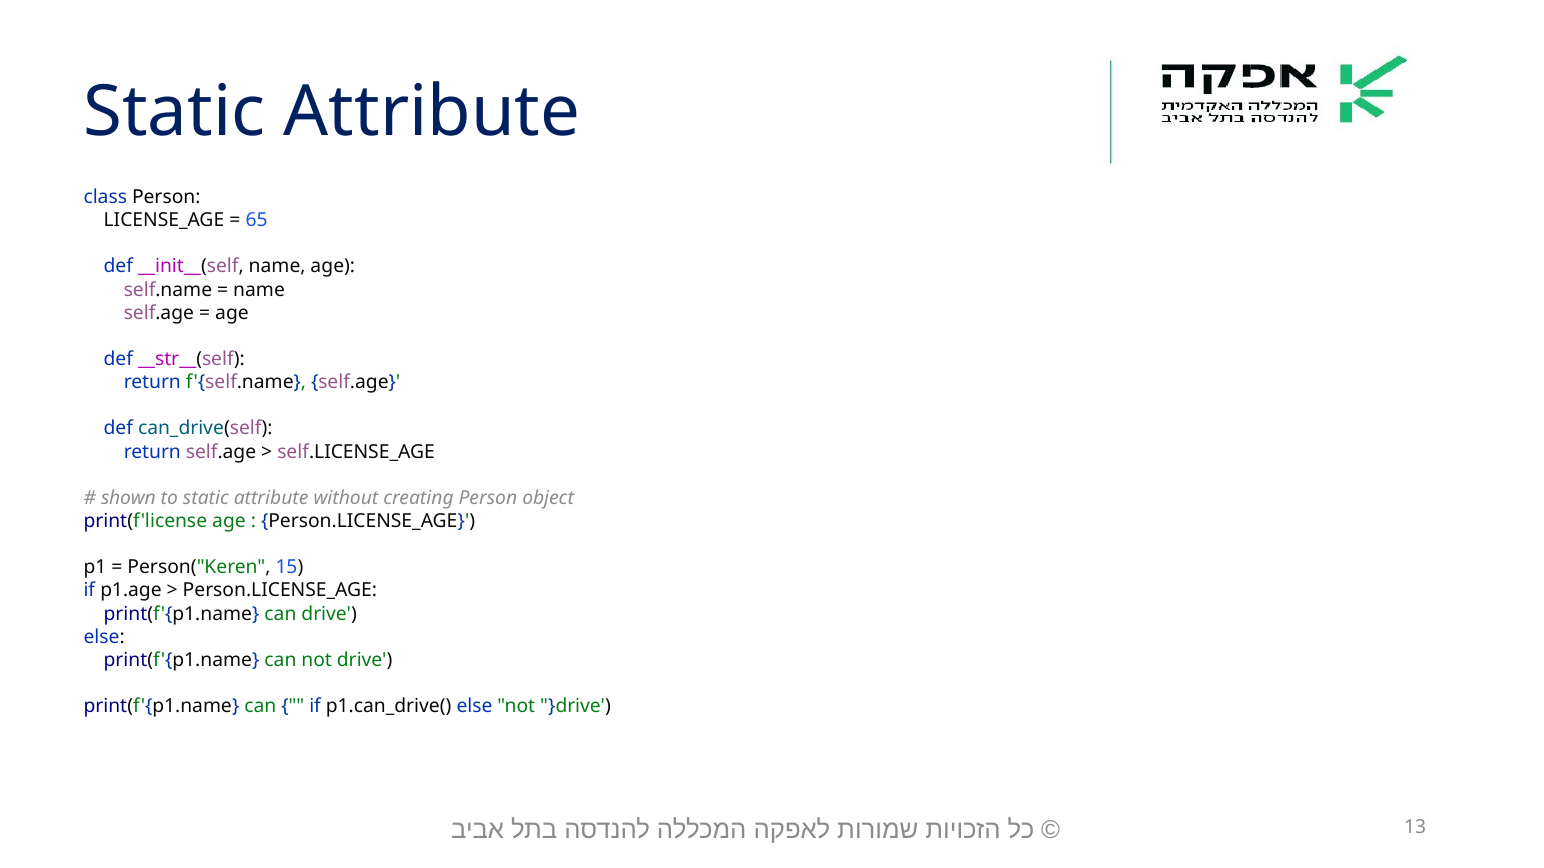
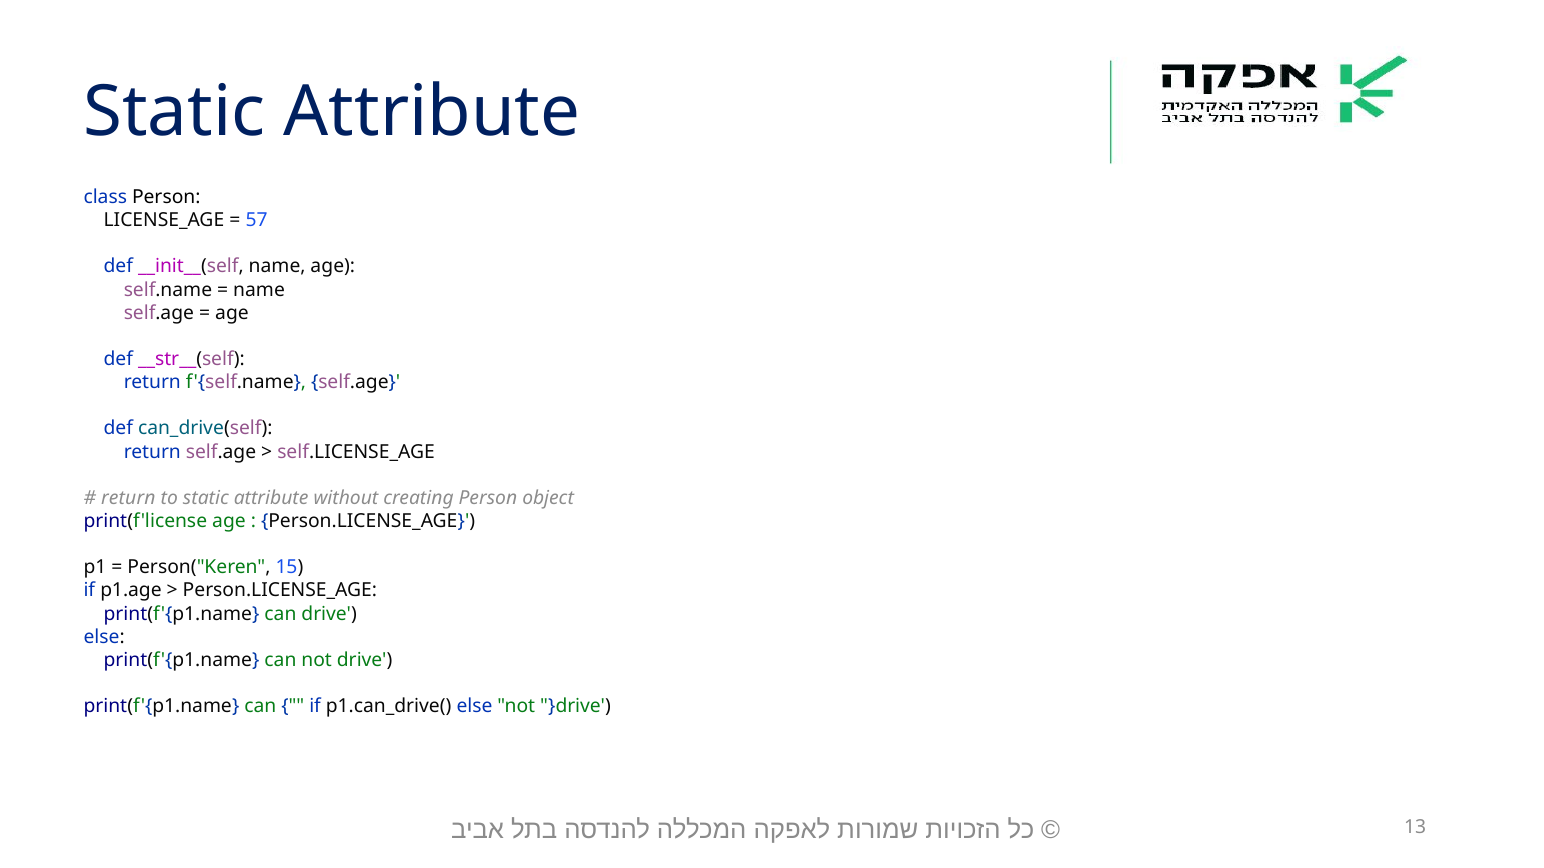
65: 65 -> 57
shown at (128, 498): shown -> return
